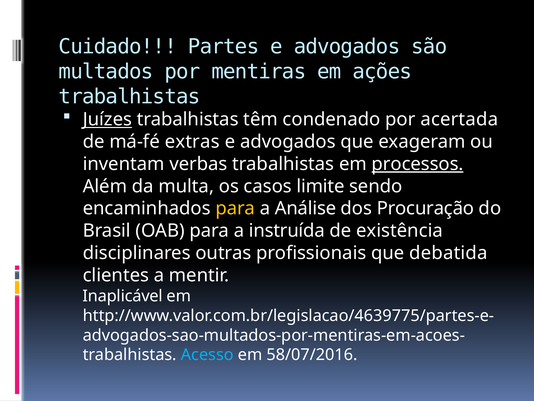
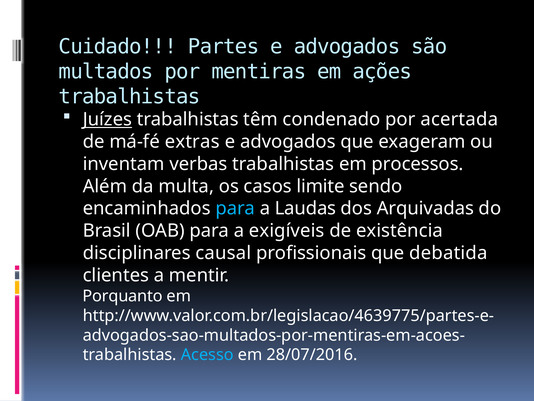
processos underline: present -> none
para at (235, 208) colour: yellow -> light blue
Análise: Análise -> Laudas
Procuração: Procuração -> Arquivadas
instruída: instruída -> exigíveis
outras: outras -> causal
Inaplicável: Inaplicável -> Porquanto
58/07/2016: 58/07/2016 -> 28/07/2016
